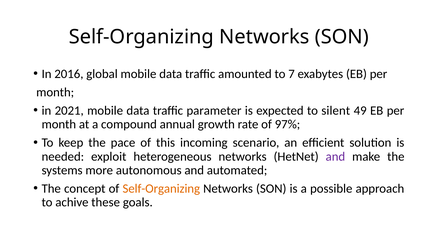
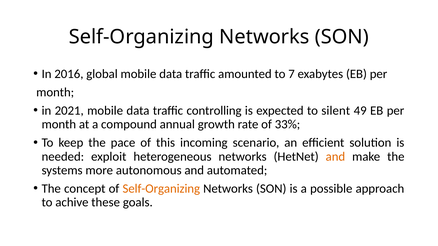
parameter: parameter -> controlling
97%: 97% -> 33%
and at (335, 157) colour: purple -> orange
